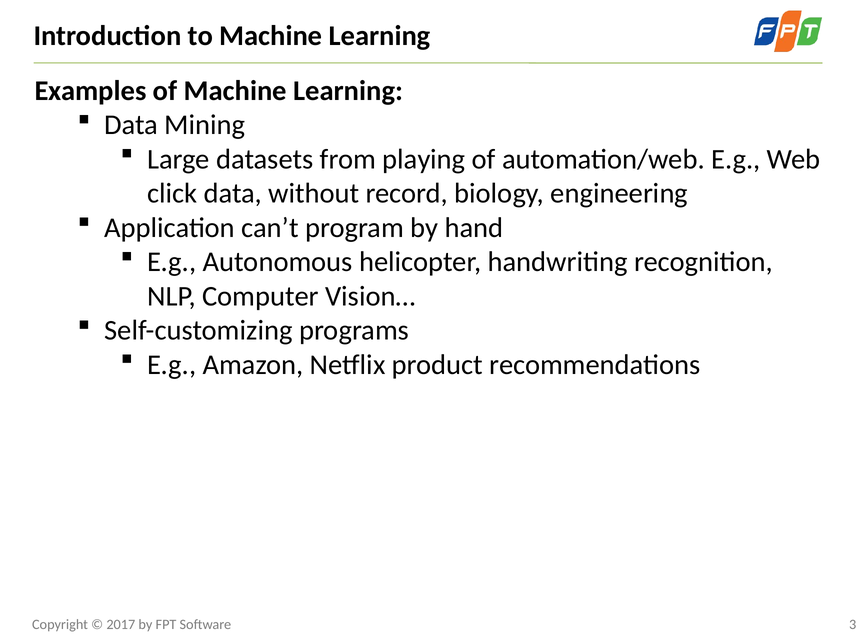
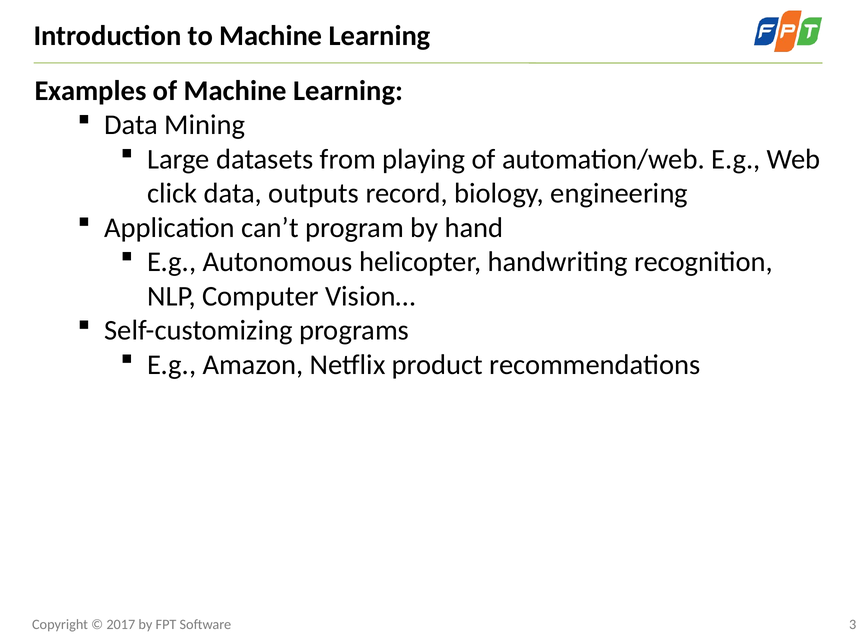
without: without -> outputs
